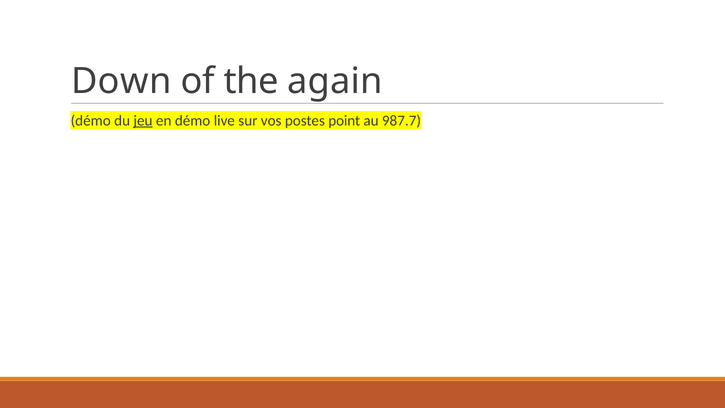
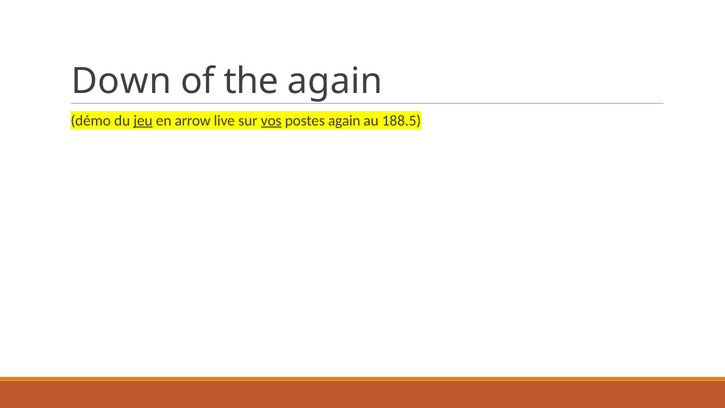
en démo: démo -> arrow
vos underline: none -> present
postes point: point -> again
987.7: 987.7 -> 188.5
